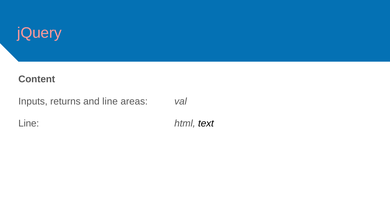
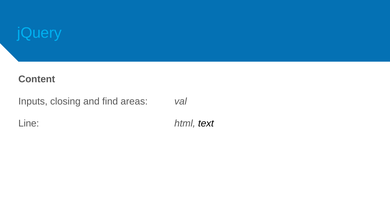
jQuery colour: pink -> light blue
returns: returns -> closing
and line: line -> find
